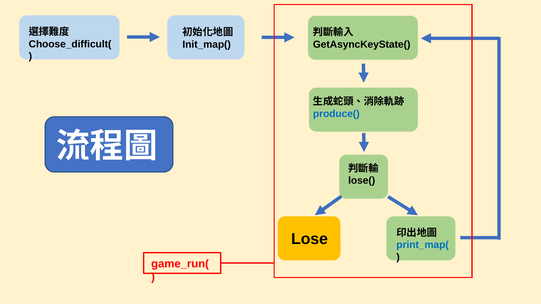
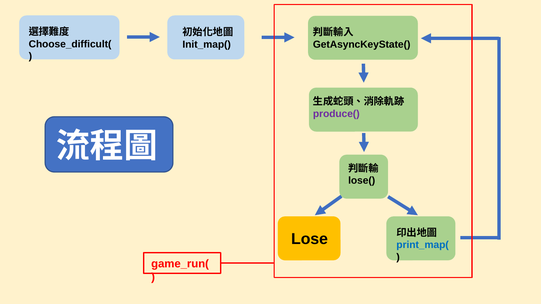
produce( colour: blue -> purple
